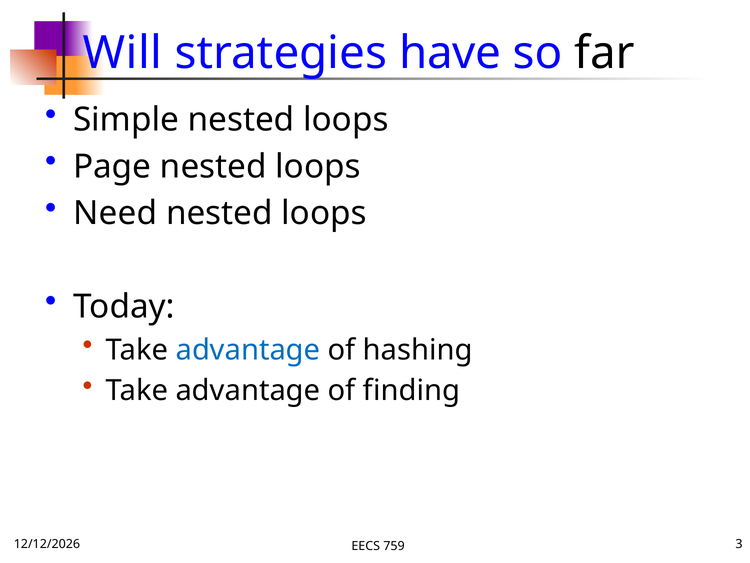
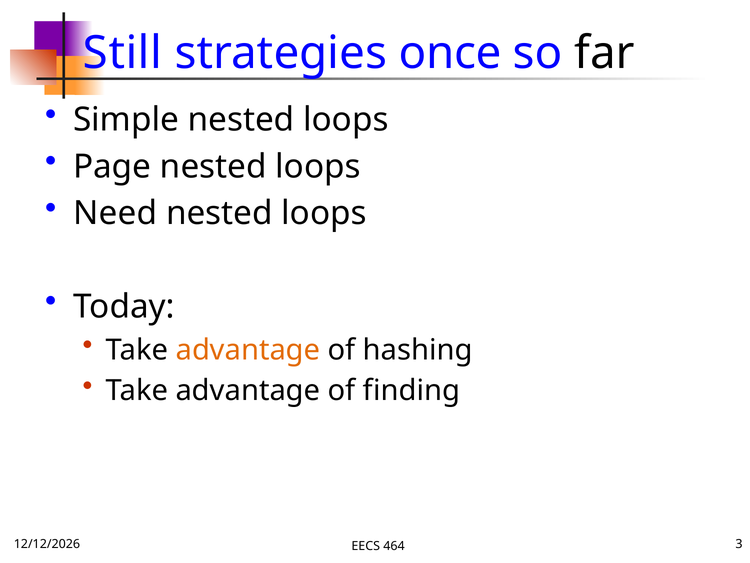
Will: Will -> Still
have: have -> once
advantage at (248, 350) colour: blue -> orange
759: 759 -> 464
